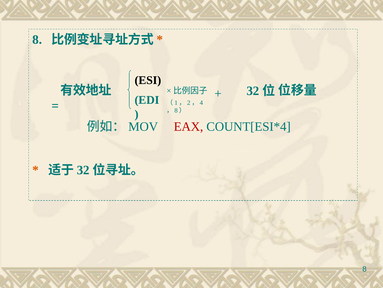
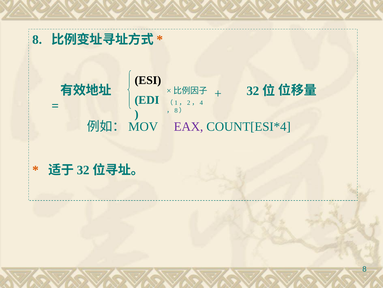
EAX colour: red -> purple
